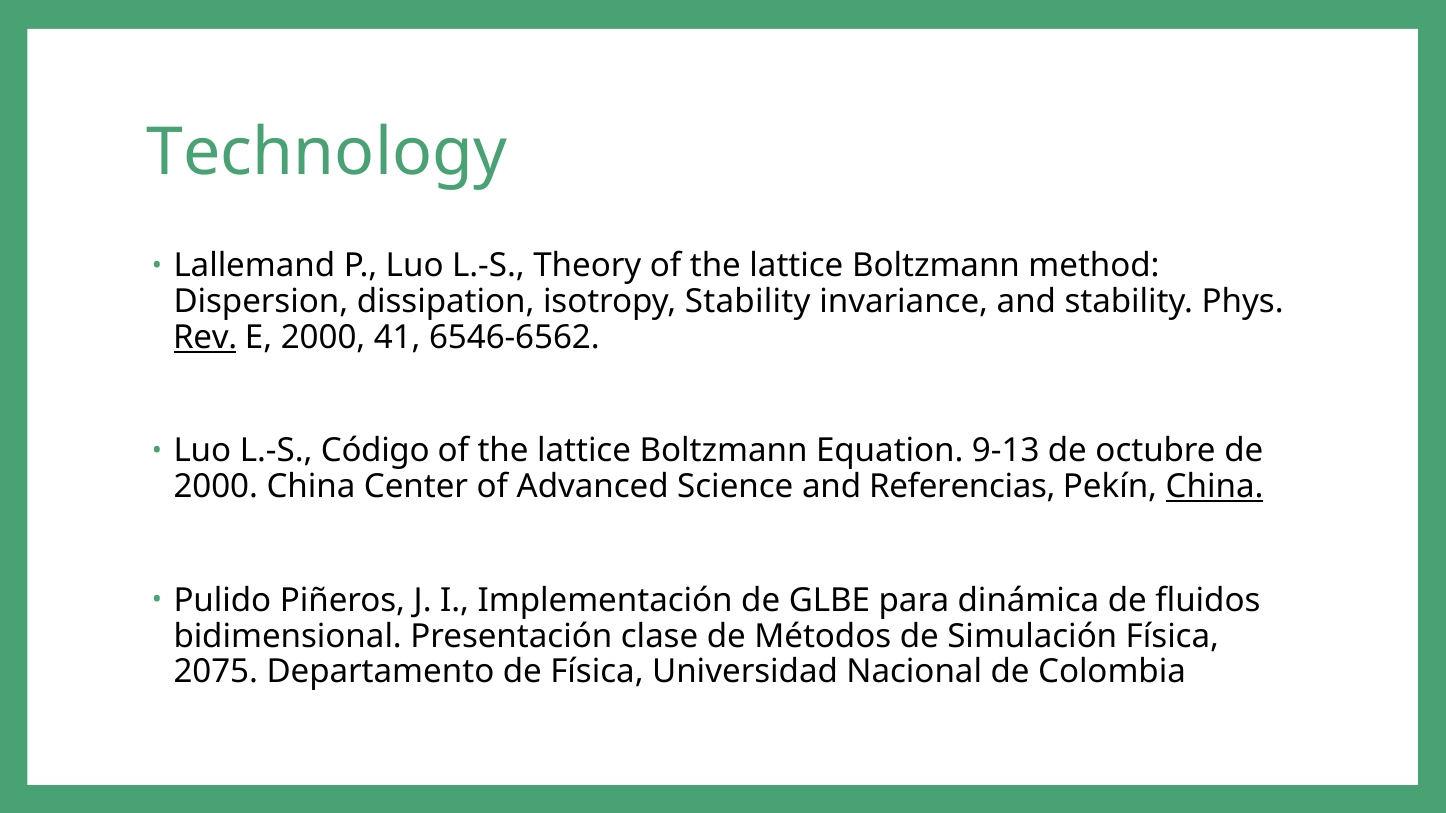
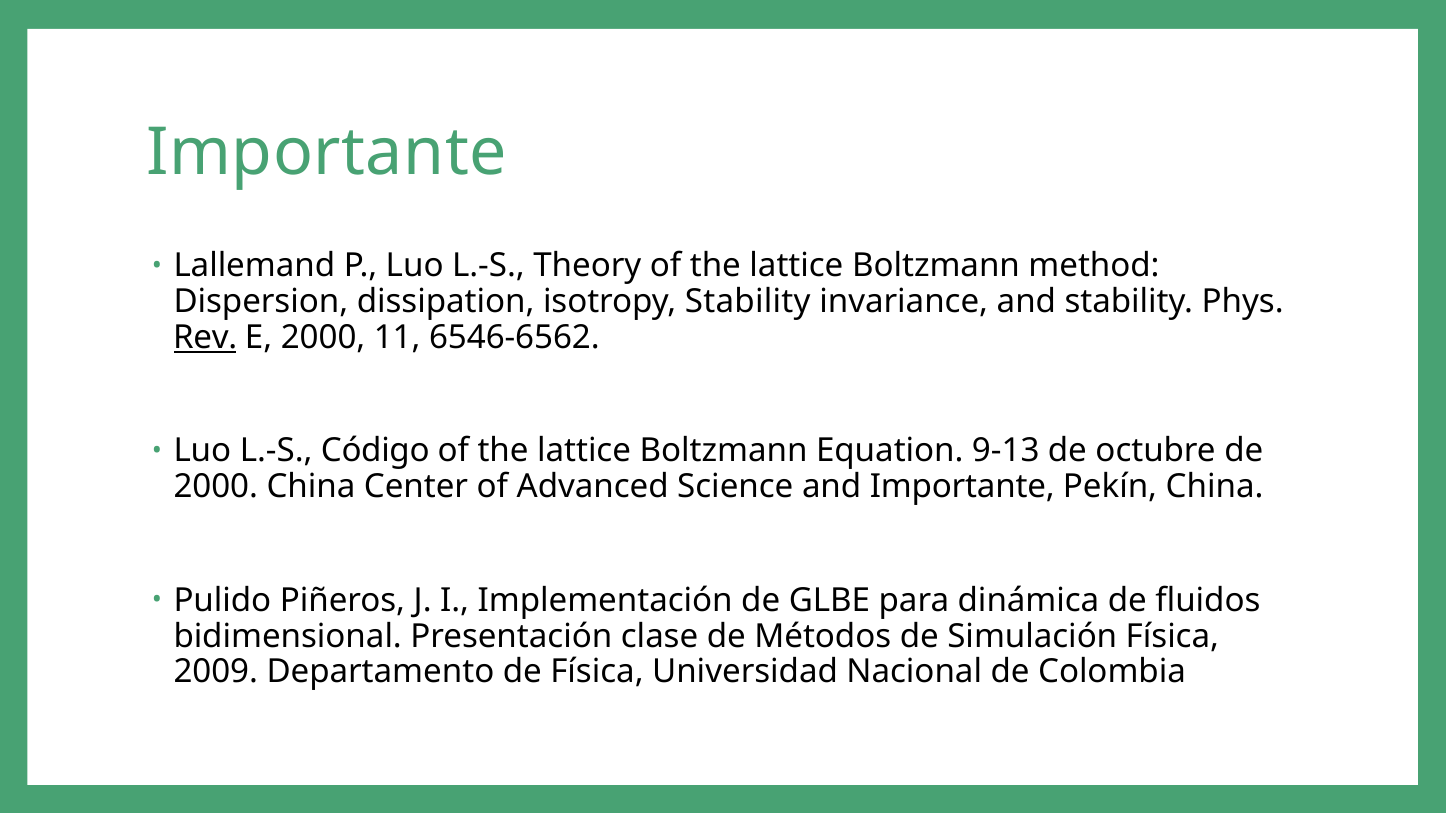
Technology at (327, 152): Technology -> Importante
41: 41 -> 11
and Referencias: Referencias -> Importante
China at (1215, 487) underline: present -> none
2075: 2075 -> 2009
